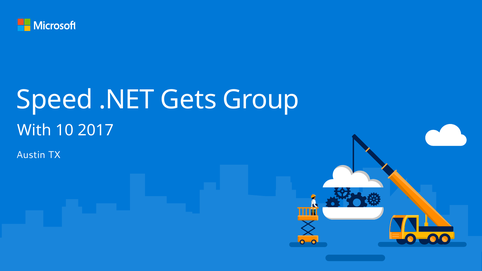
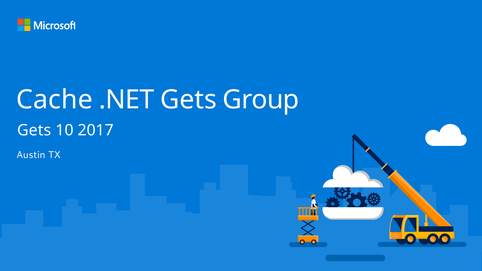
Speed: Speed -> Cache
With at (34, 131): With -> Gets
